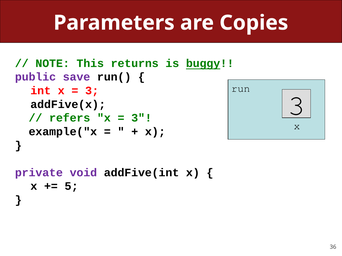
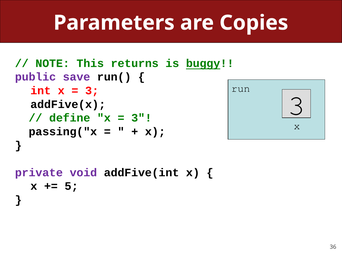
refers: refers -> define
example("x: example("x -> passing("x
